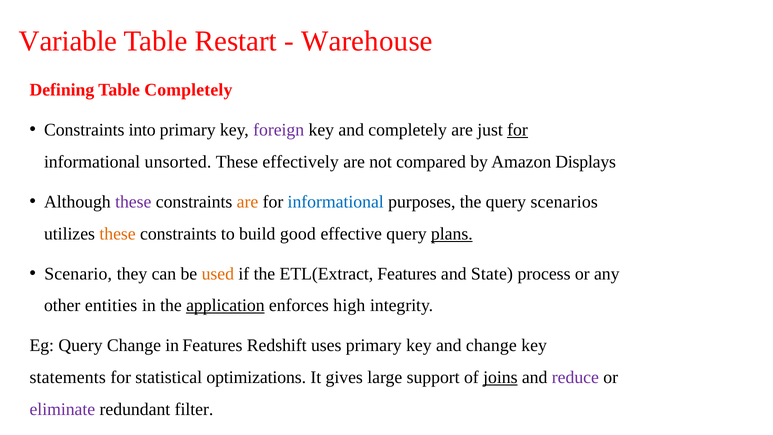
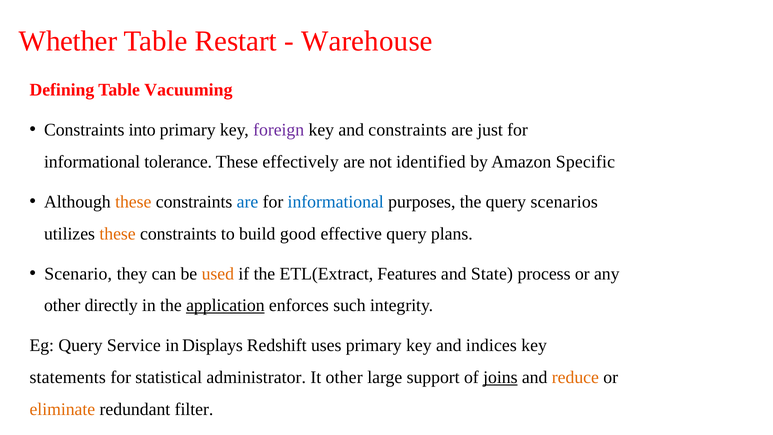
Variable: Variable -> Whether
Table Completely: Completely -> Vacuuming
and completely: completely -> constraints
for at (517, 130) underline: present -> none
unsorted: unsorted -> tolerance
compared: compared -> identified
Displays: Displays -> Specific
these at (133, 202) colour: purple -> orange
are at (247, 202) colour: orange -> blue
plans underline: present -> none
entities: entities -> directly
high: high -> such
Query Change: Change -> Service
in Features: Features -> Displays
and change: change -> indices
optimizations: optimizations -> administrator
It gives: gives -> other
reduce colour: purple -> orange
eliminate colour: purple -> orange
